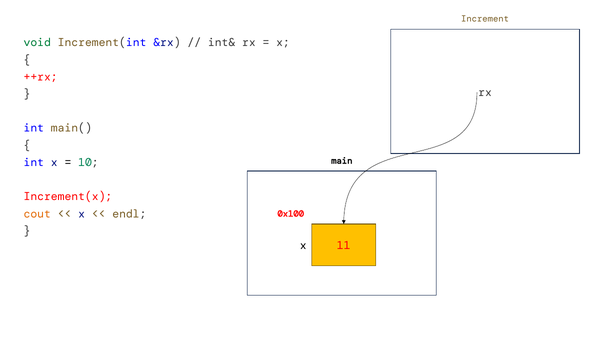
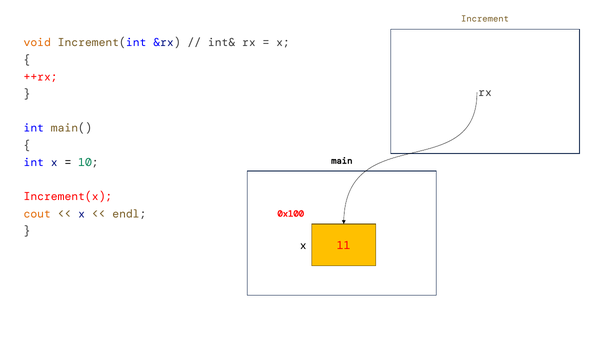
void colour: green -> orange
